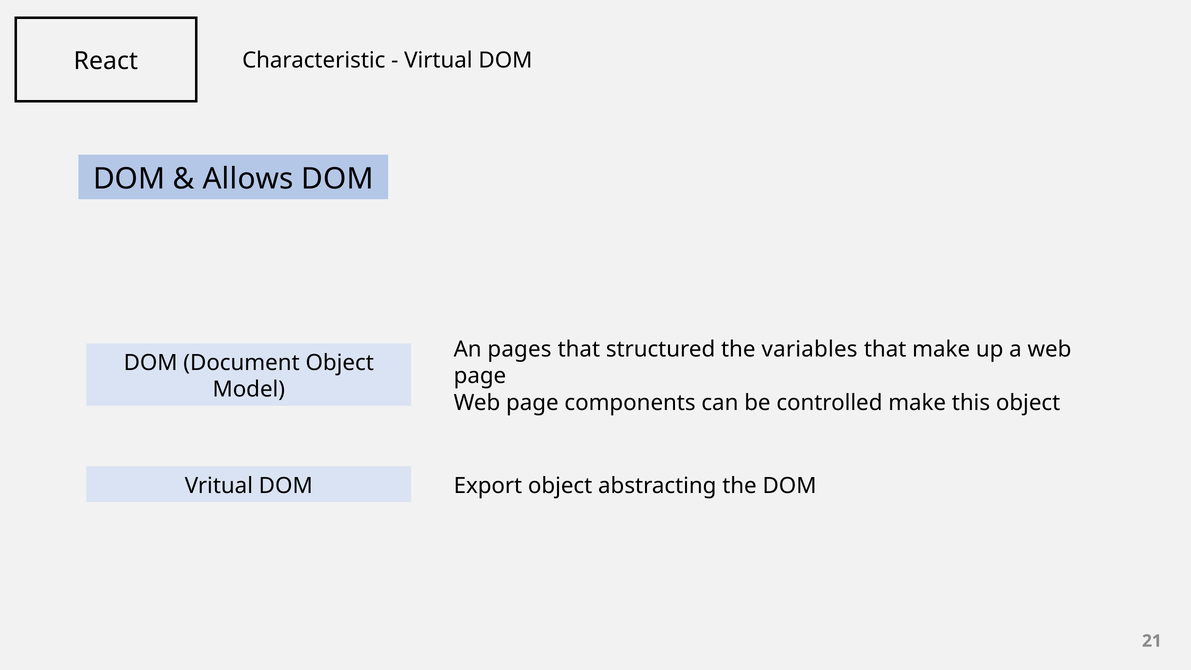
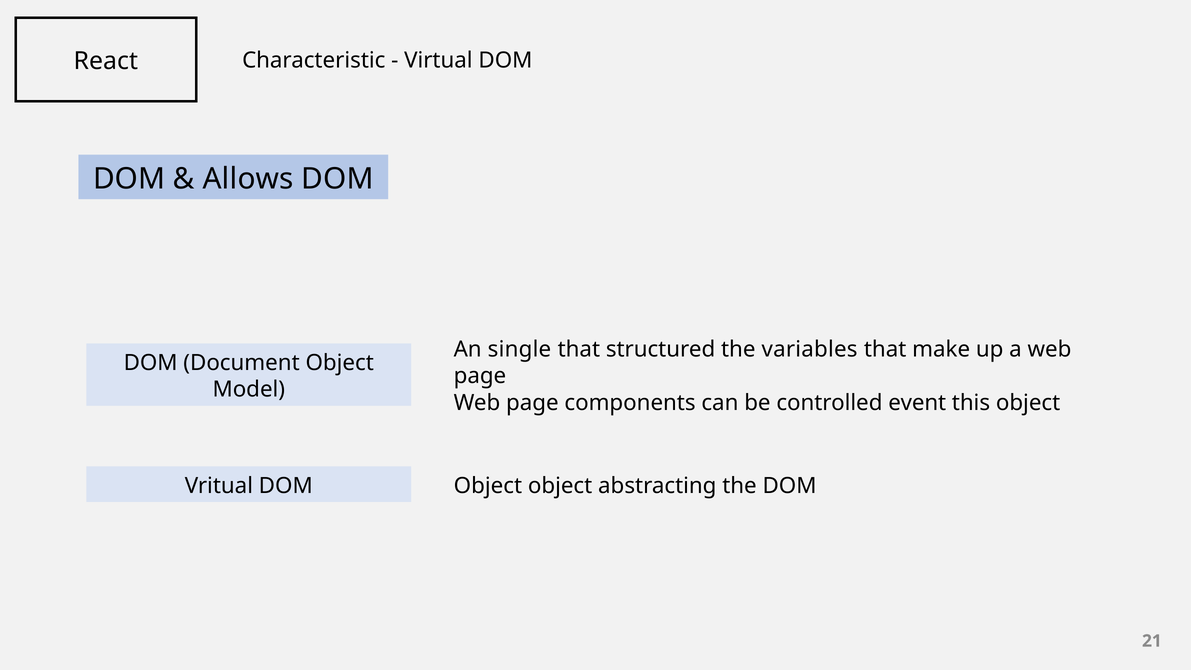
pages: pages -> single
controlled make: make -> event
Export at (488, 486): Export -> Object
